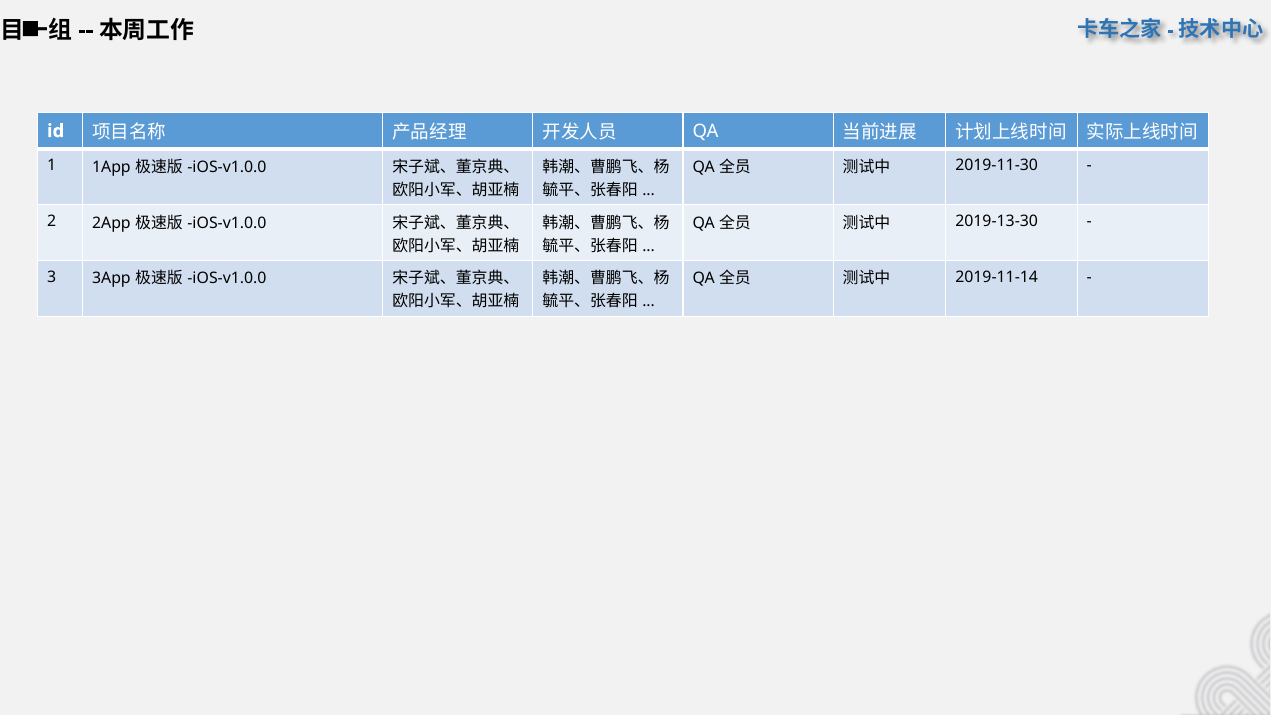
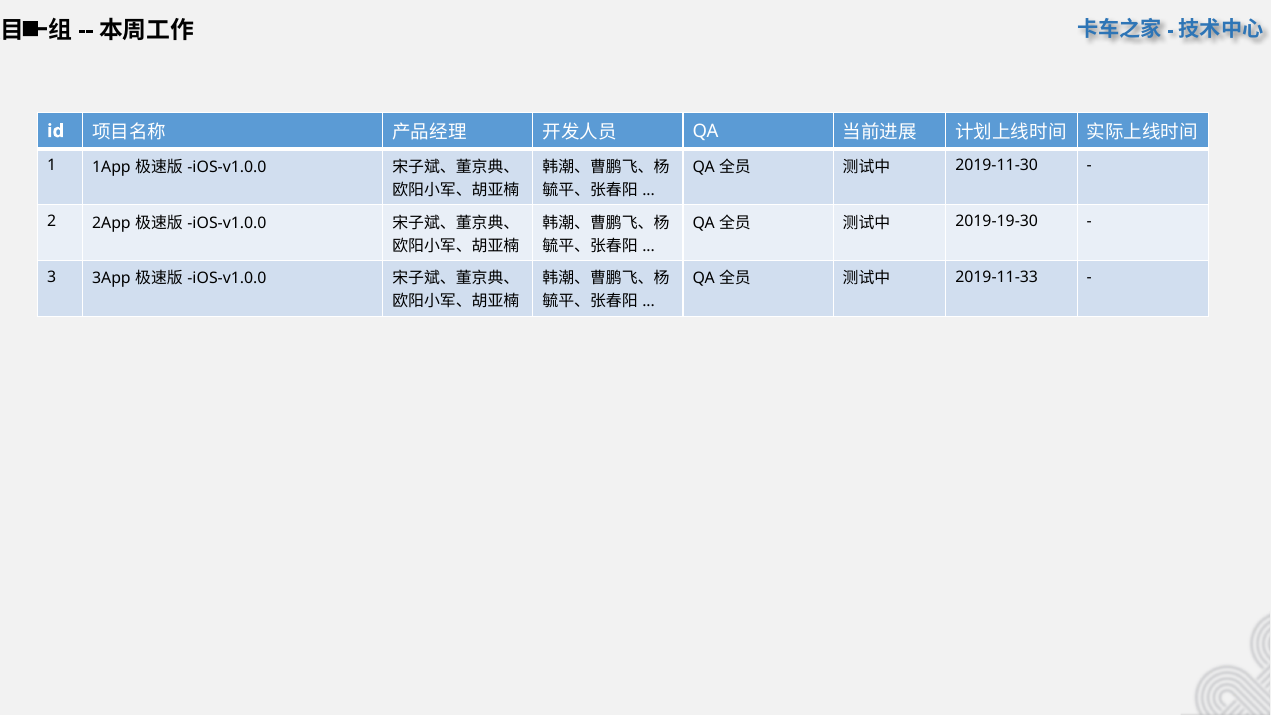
2019-13-30: 2019-13-30 -> 2019-19-30
2019-11-14: 2019-11-14 -> 2019-11-33
